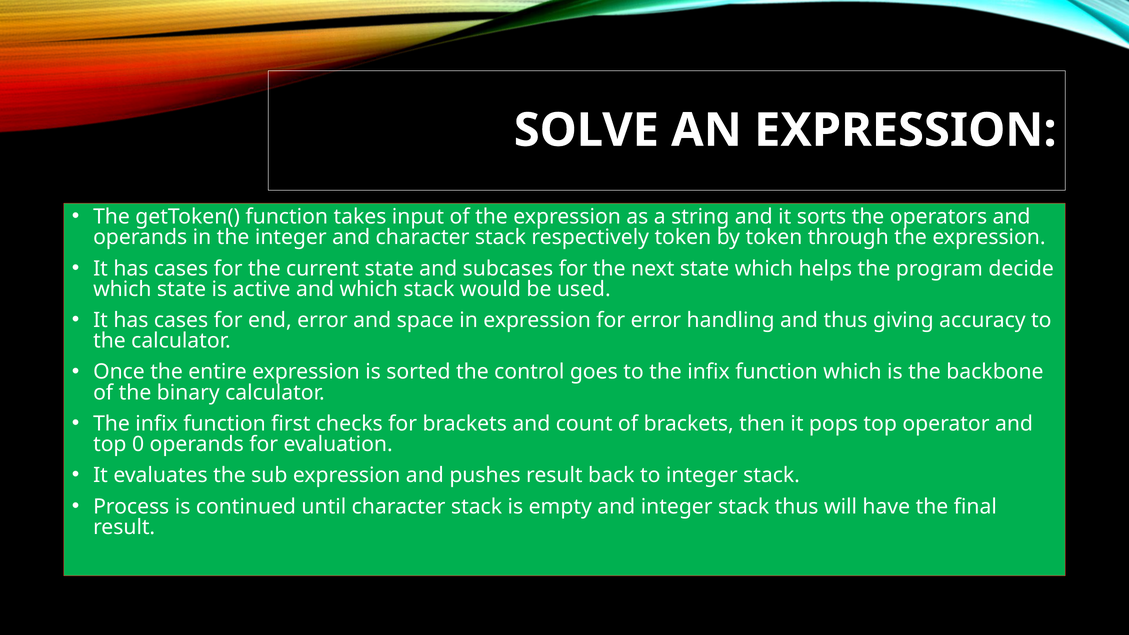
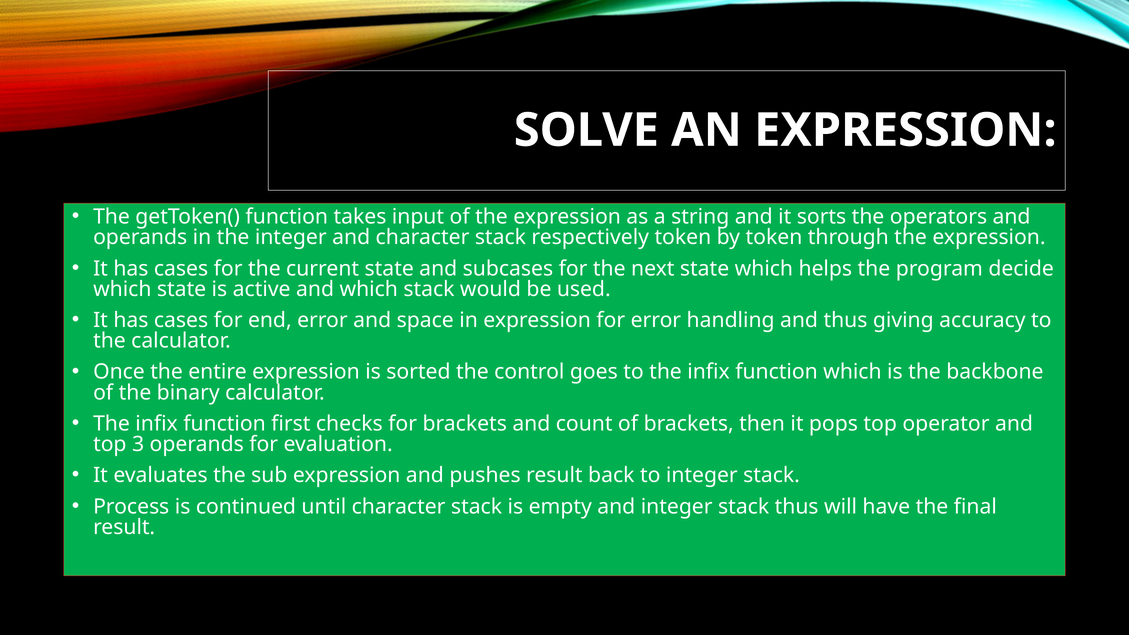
0: 0 -> 3
